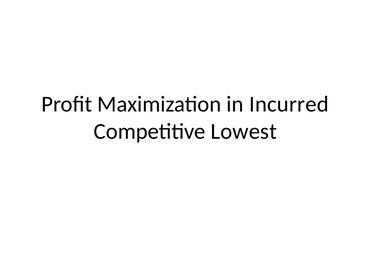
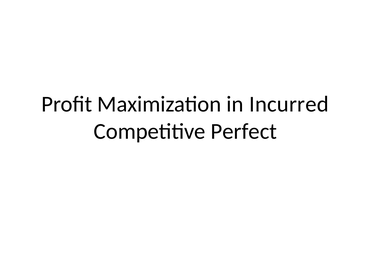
Lowest: Lowest -> Perfect
